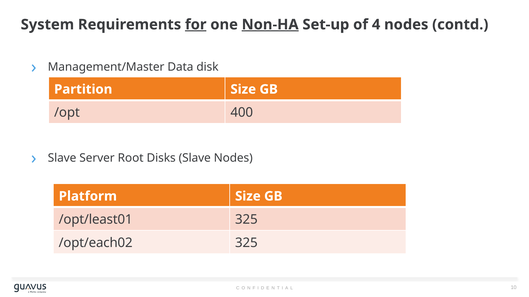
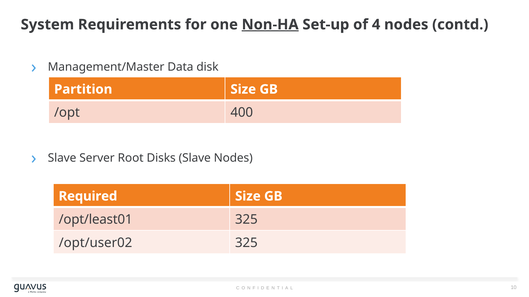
for underline: present -> none
Platform: Platform -> Required
/opt/each02: /opt/each02 -> /opt/user02
